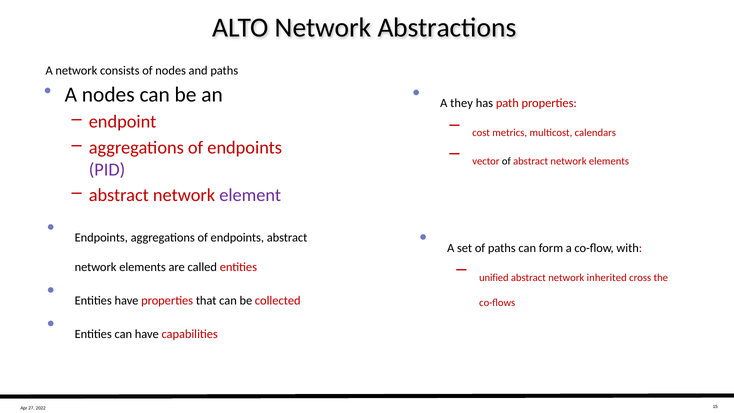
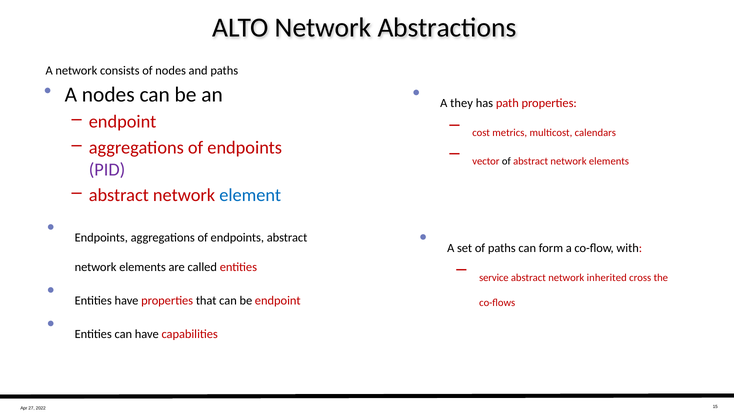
element colour: purple -> blue
unified: unified -> service
be collected: collected -> endpoint
